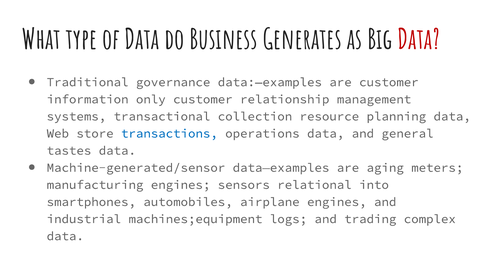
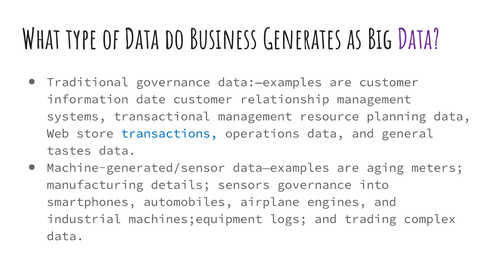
Data at (419, 40) colour: red -> purple
only: only -> date
transactional collection: collection -> management
manufacturing engines: engines -> details
sensors relational: relational -> governance
